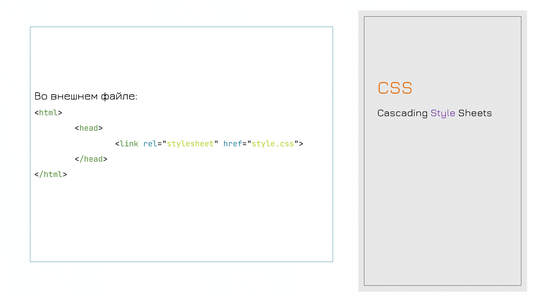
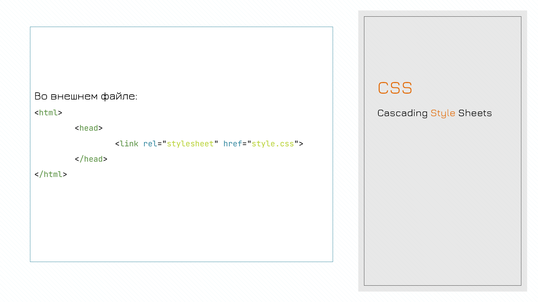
Style colour: purple -> orange
